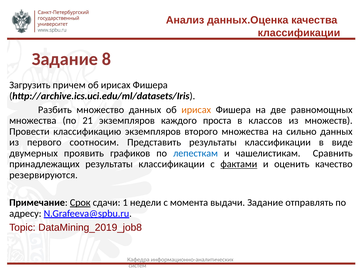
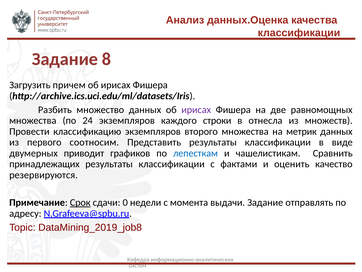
ирисах at (196, 110) colour: orange -> purple
21: 21 -> 24
проста: проста -> строки
классов: классов -> отнесла
сильно: сильно -> метрик
проявить: проявить -> приводит
фактами underline: present -> none
1: 1 -> 0
